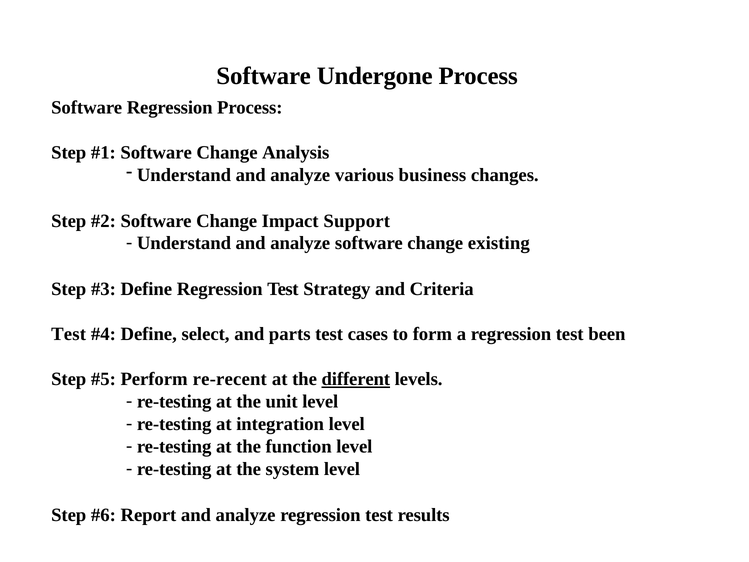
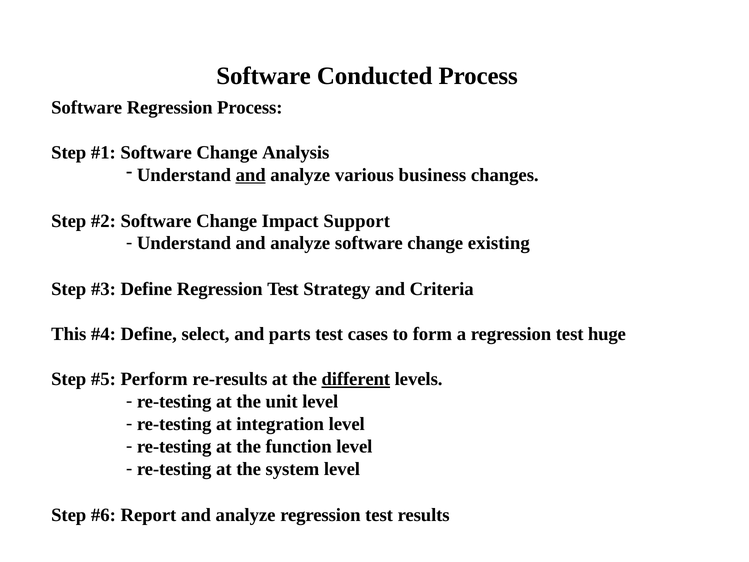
Undergone: Undergone -> Conducted
and at (251, 175) underline: none -> present
Test at (69, 334): Test -> This
been: been -> huge
re-recent: re-recent -> re-results
